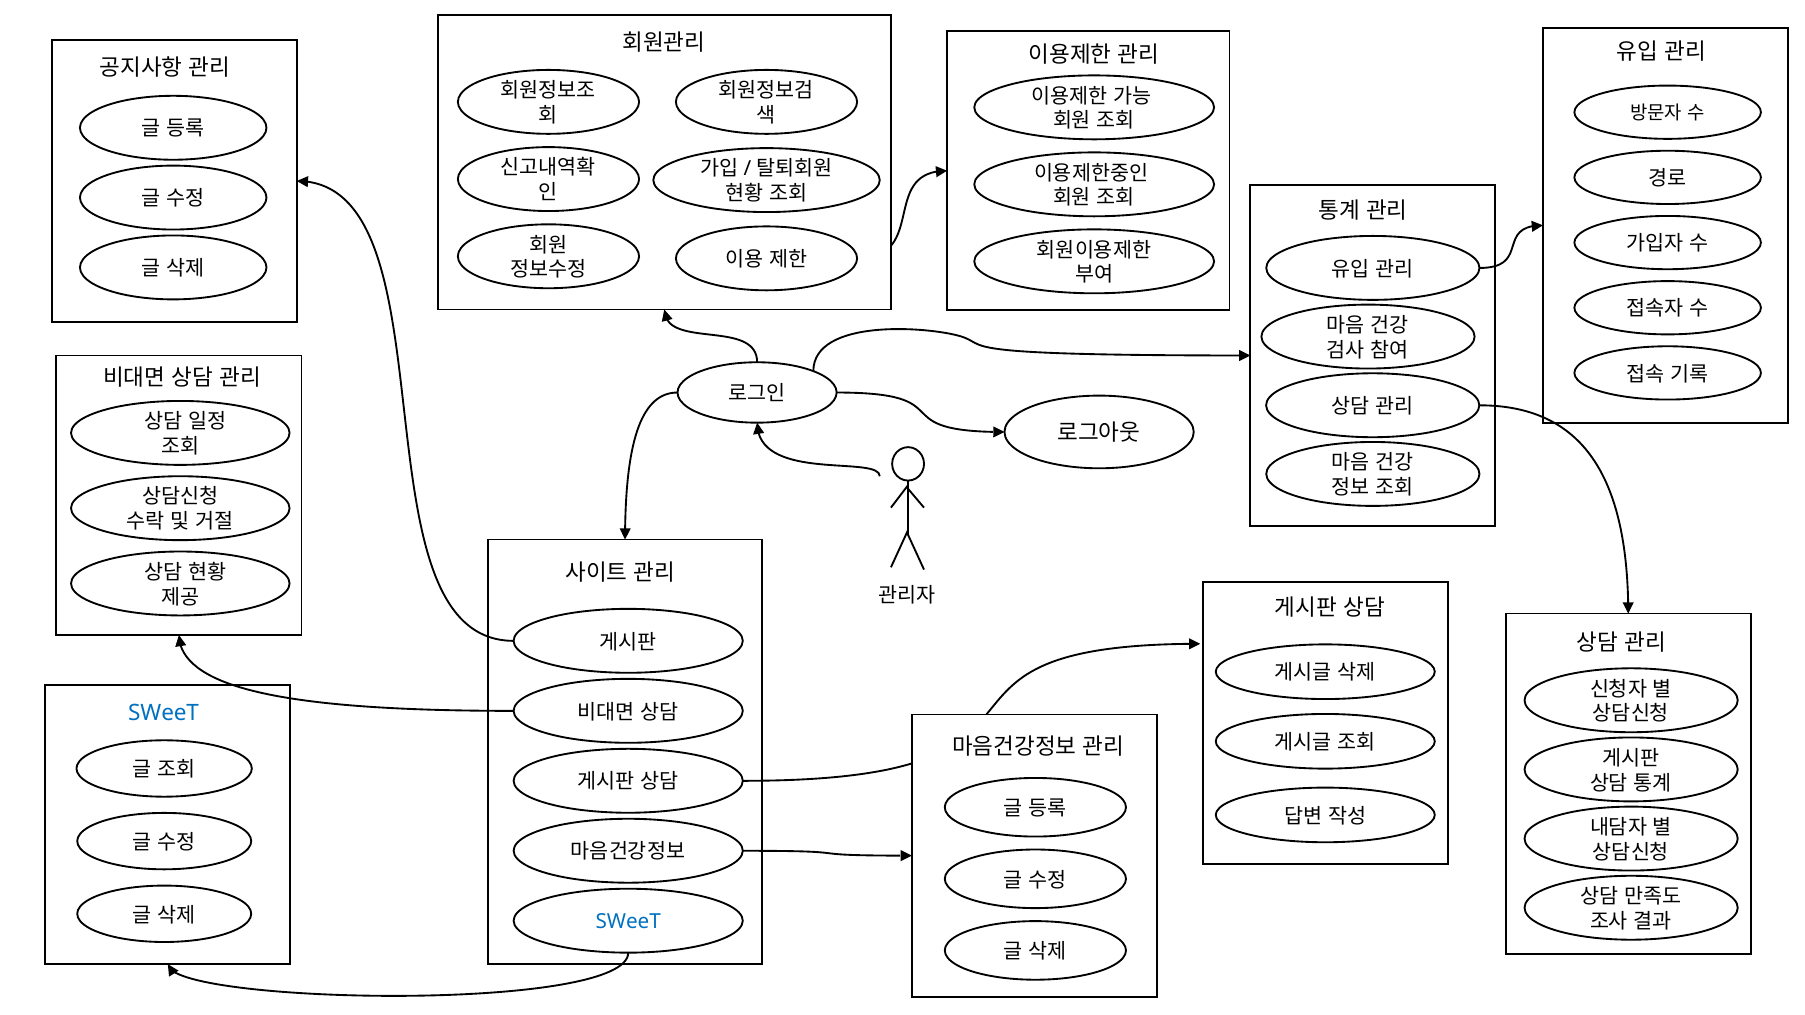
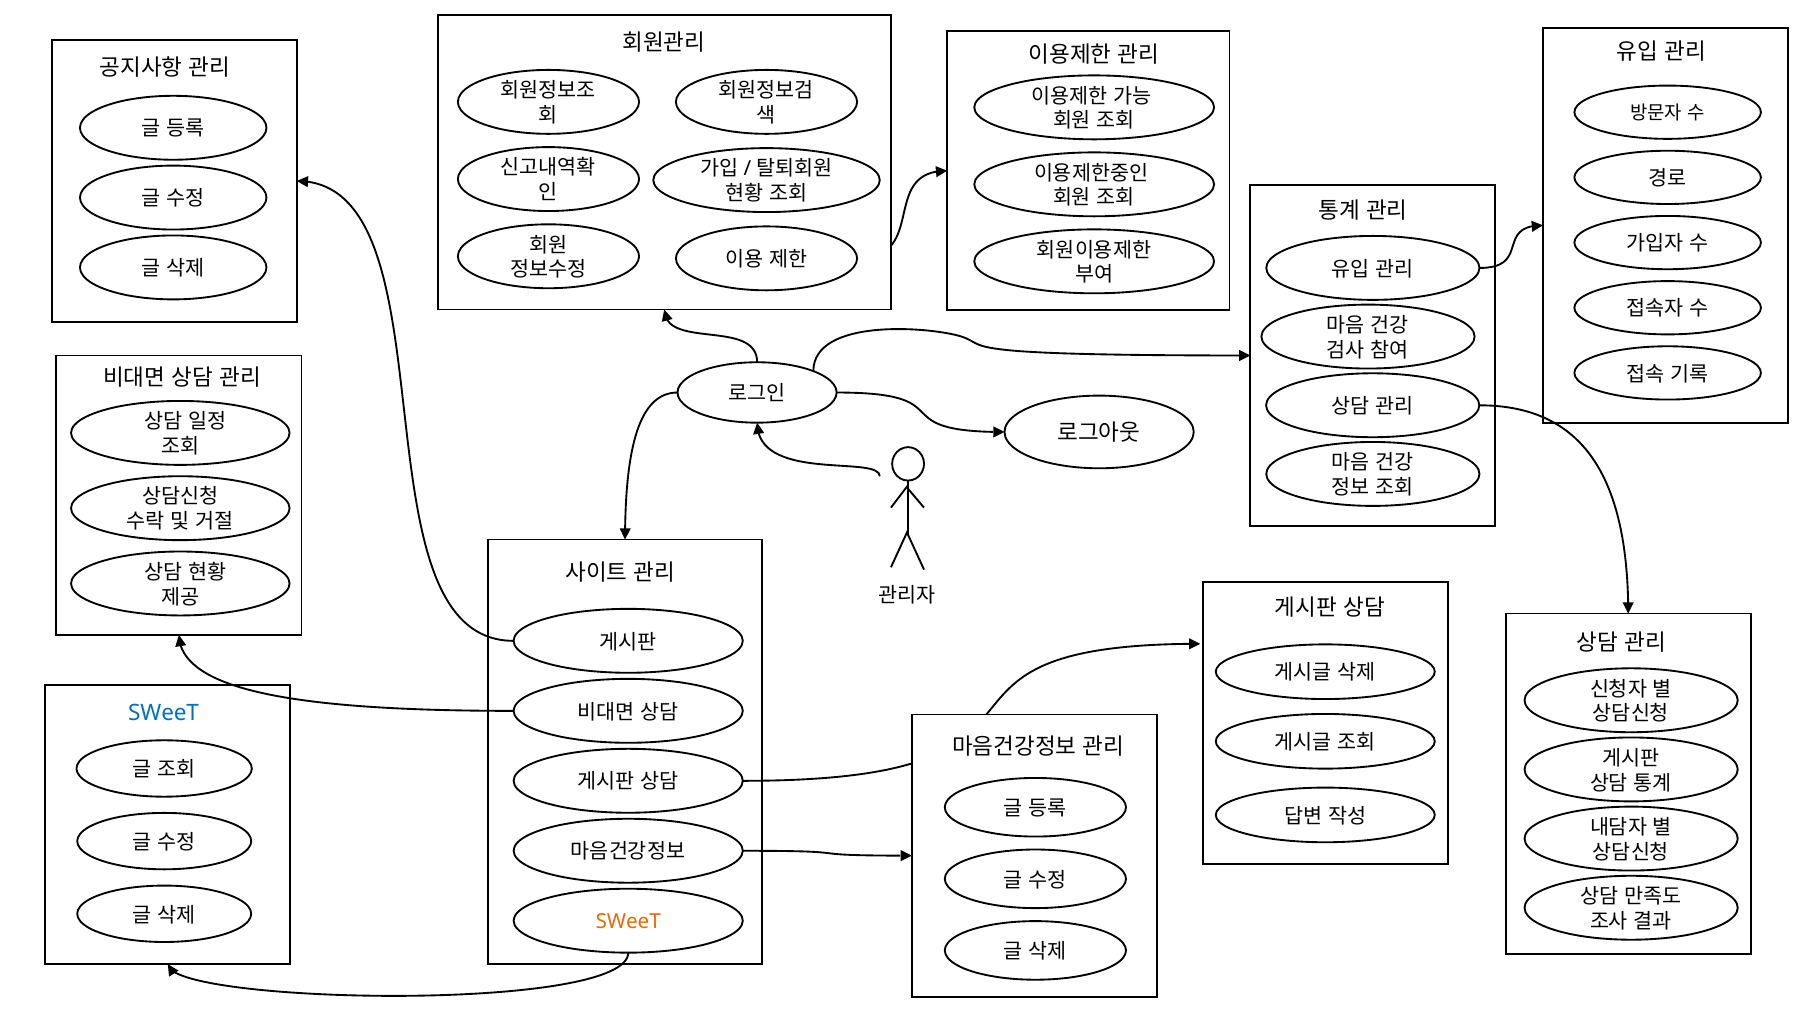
SWeeT at (628, 922) colour: blue -> orange
